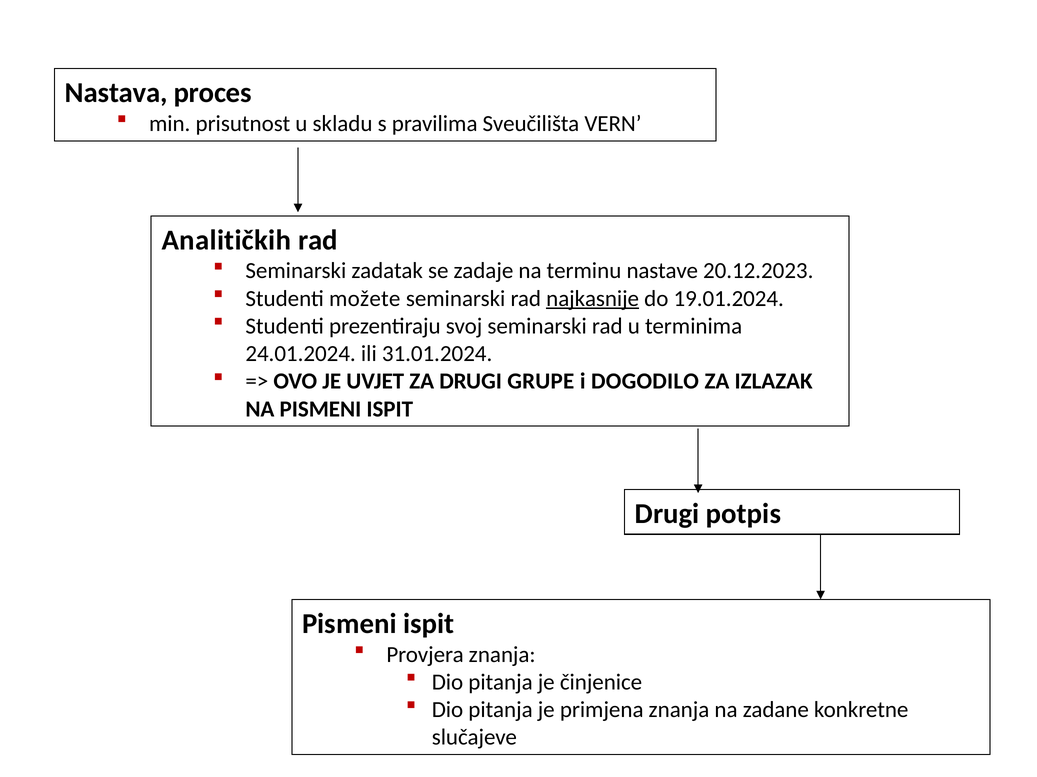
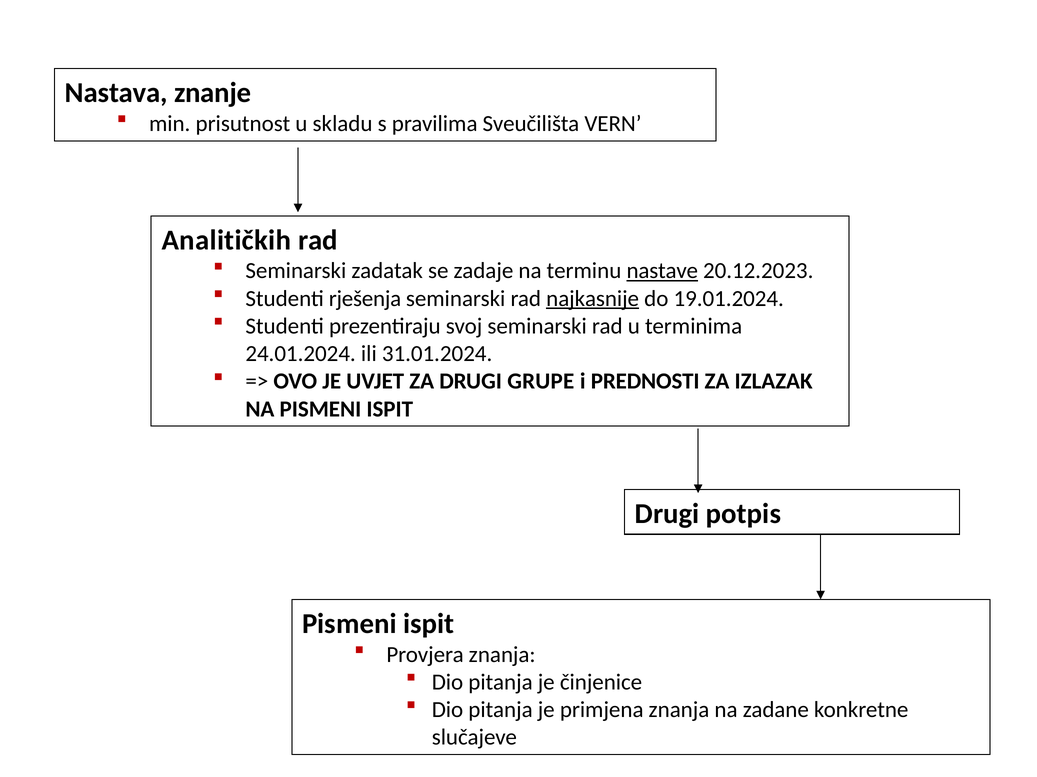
proces: proces -> znanje
nastave underline: none -> present
možete: možete -> rješenja
DOGODILO: DOGODILO -> PREDNOSTI
